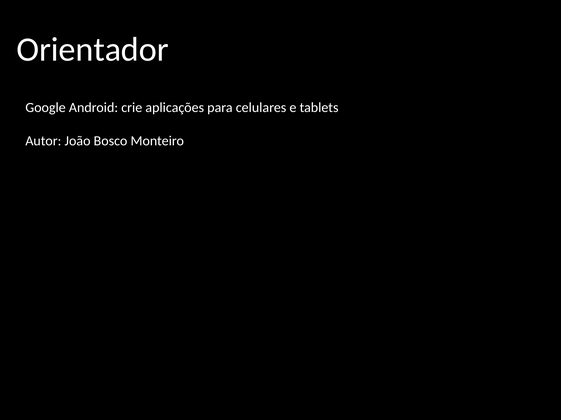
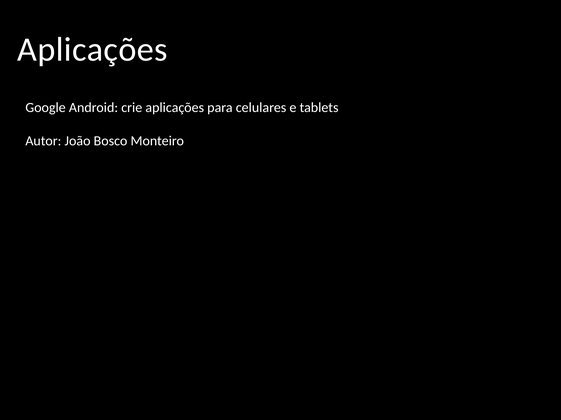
Orientador at (93, 50): Orientador -> Aplicações
